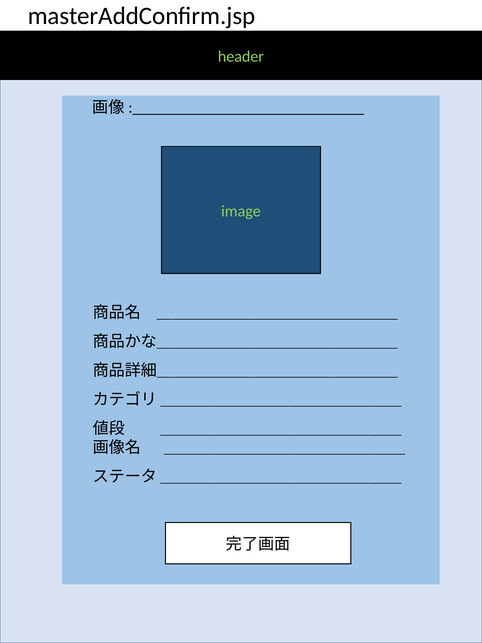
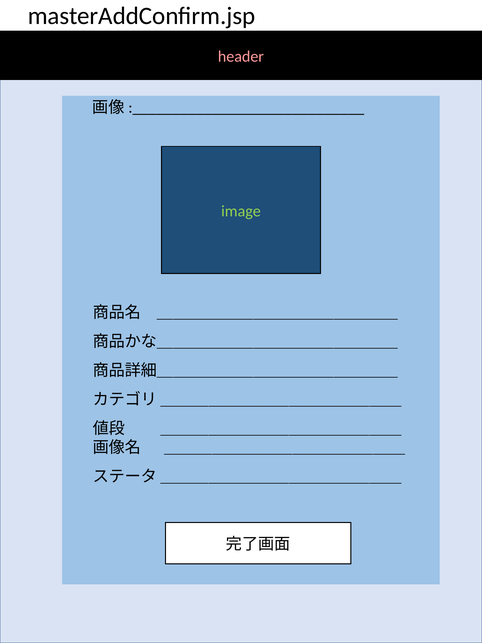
header colour: light green -> pink
